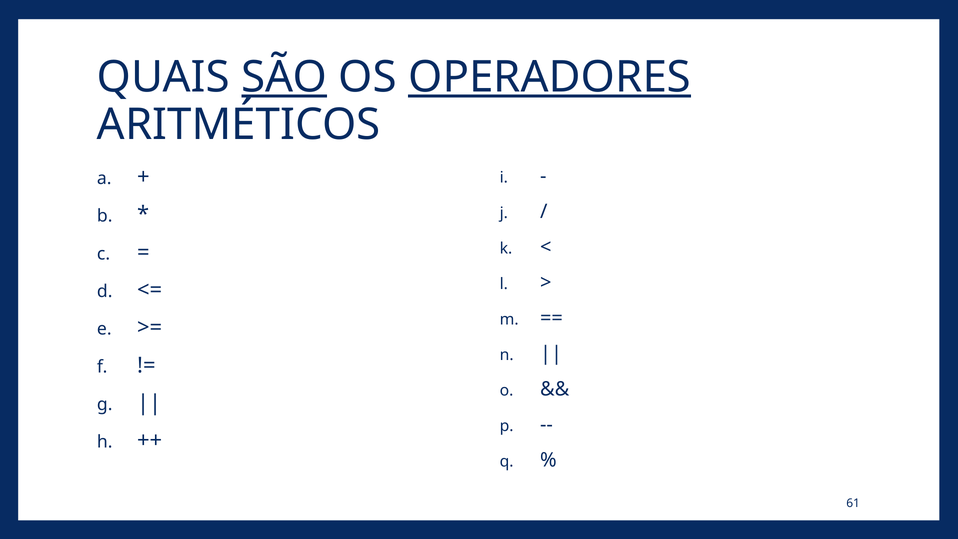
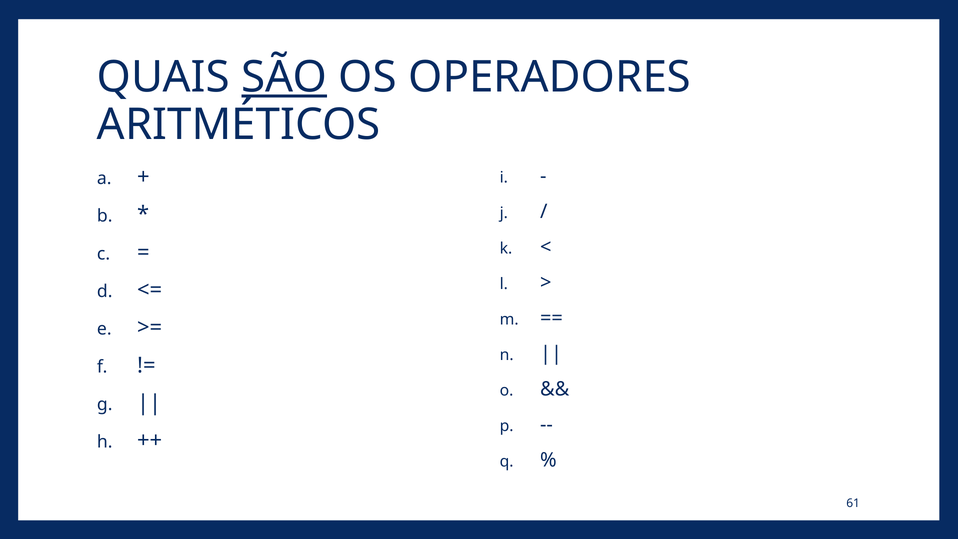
OPERADORES underline: present -> none
